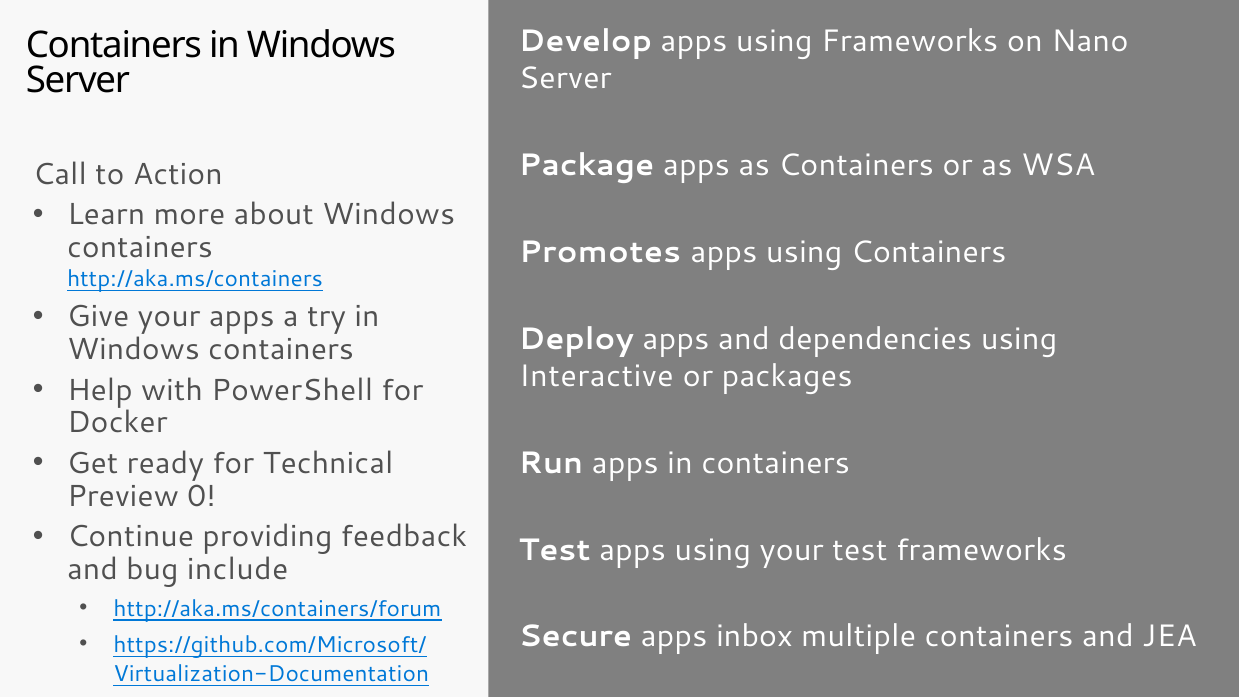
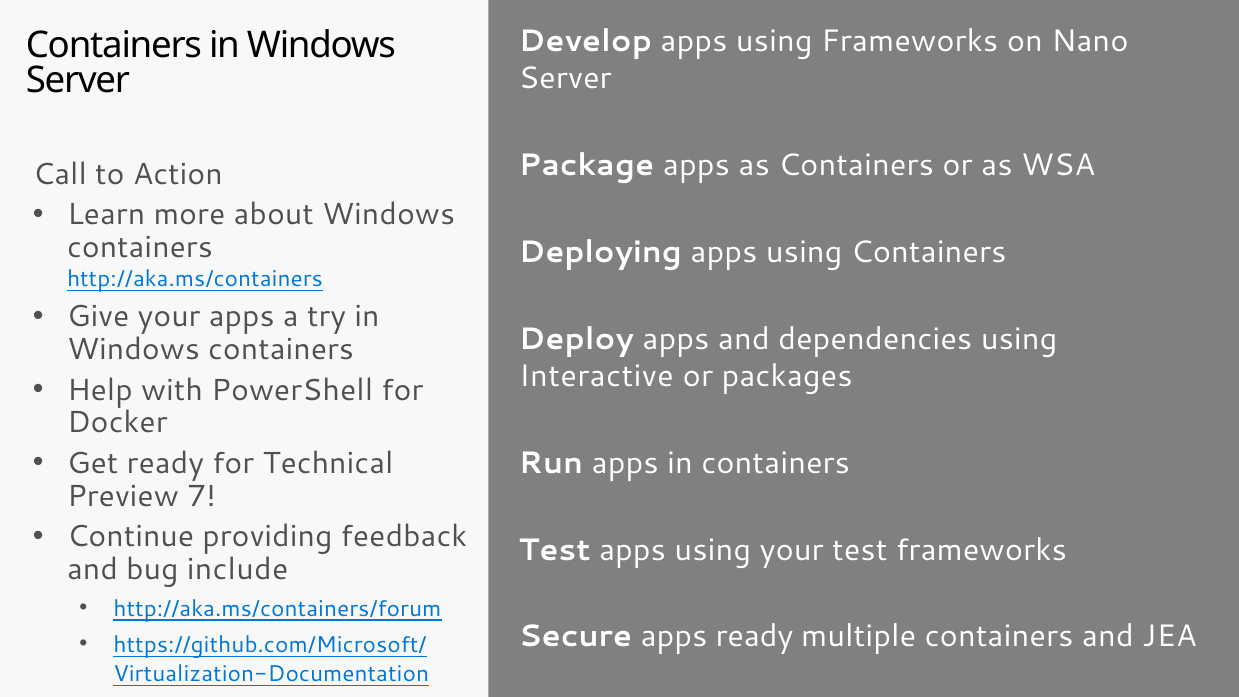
Promotes: Promotes -> Deploying
0: 0 -> 7
apps inbox: inbox -> ready
